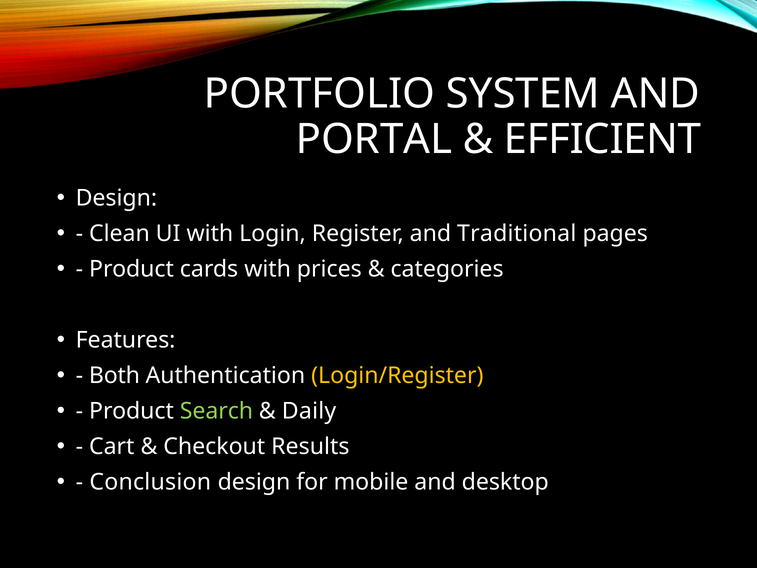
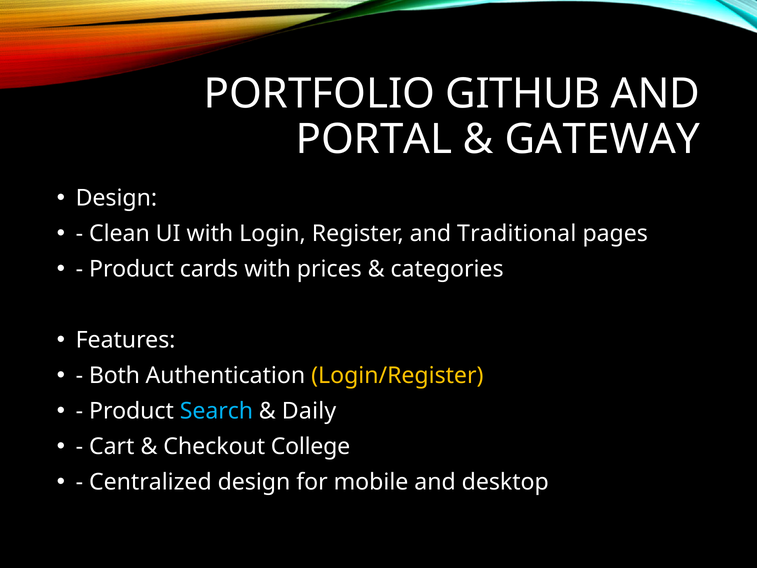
SYSTEM: SYSTEM -> GITHUB
EFFICIENT: EFFICIENT -> GATEWAY
Search colour: light green -> light blue
Results: Results -> College
Conclusion: Conclusion -> Centralized
